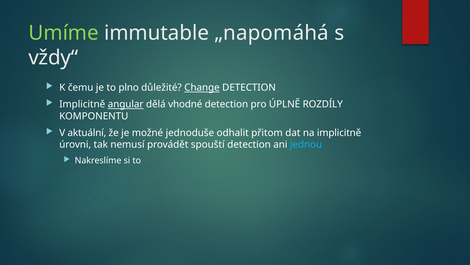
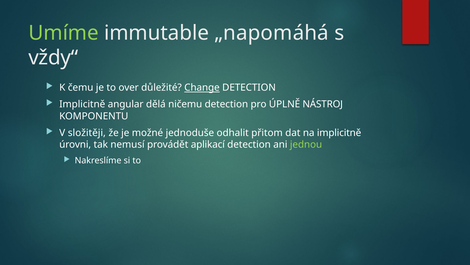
plno: plno -> over
angular underline: present -> none
vhodné: vhodné -> ničemu
ROZDÍLY: ROZDÍLY -> NÁSTROJ
aktuální: aktuální -> složitěji
spouští: spouští -> aplikací
jednou colour: light blue -> light green
